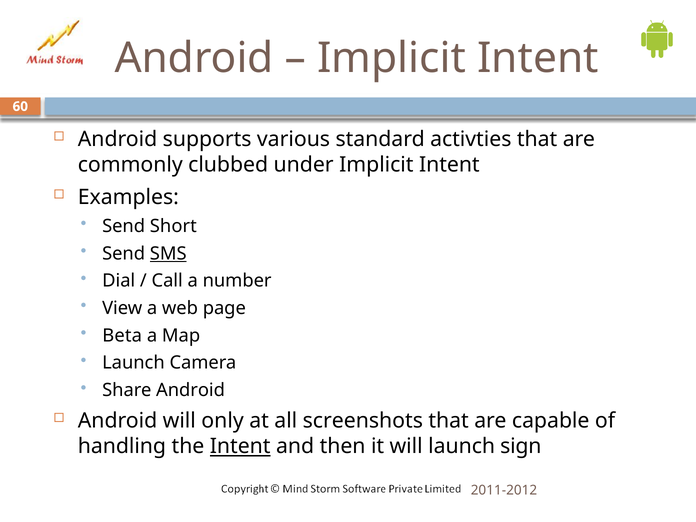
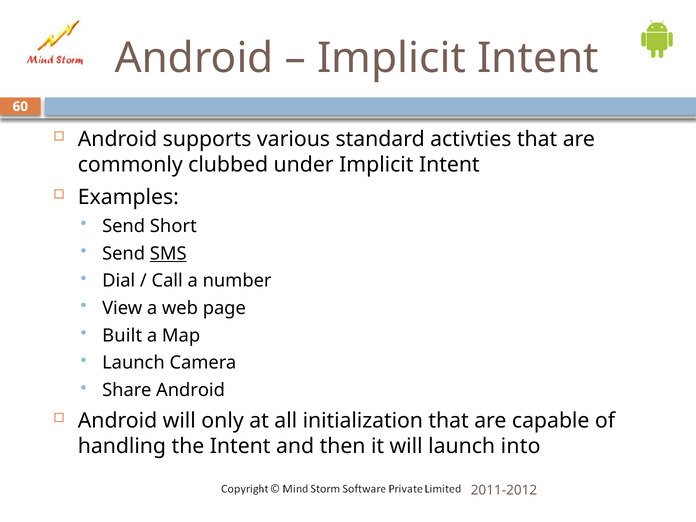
Beta: Beta -> Built
screenshots: screenshots -> initialization
Intent at (240, 446) underline: present -> none
sign: sign -> into
